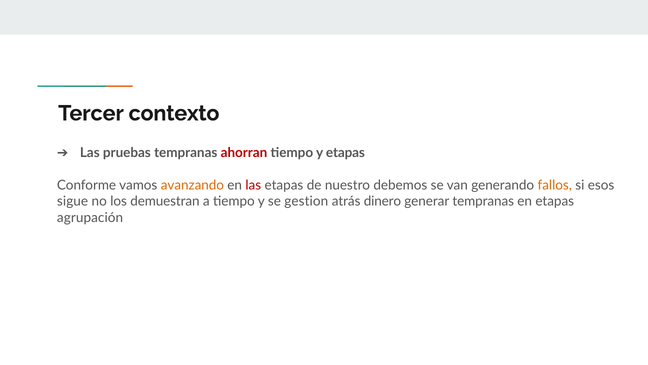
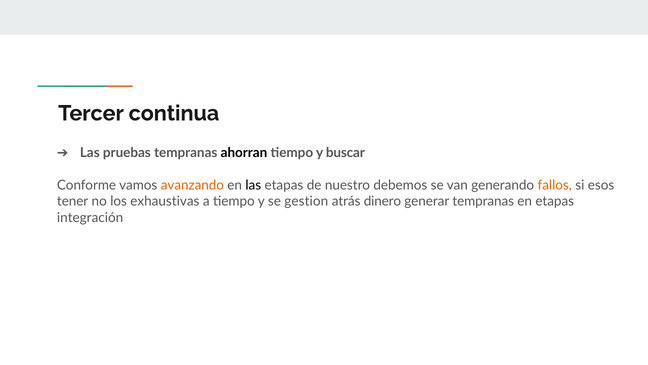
contexto: contexto -> continua
ahorran colour: red -> black
y etapas: etapas -> buscar
las at (253, 185) colour: red -> black
sigue: sigue -> tener
demuestran: demuestran -> exhaustivas
agrupación: agrupación -> integración
